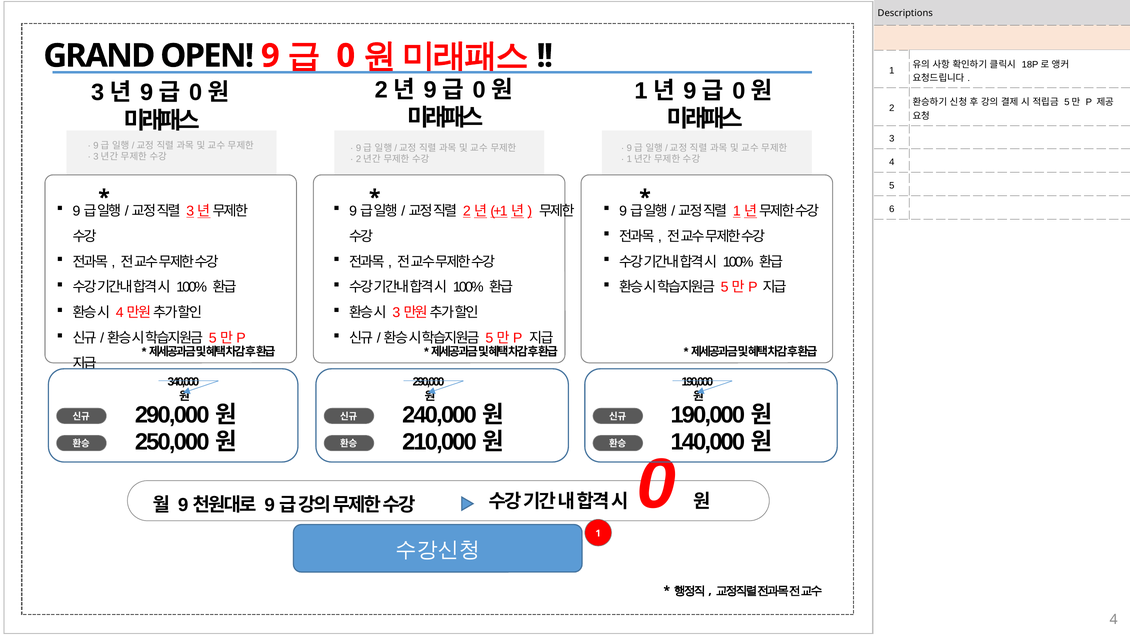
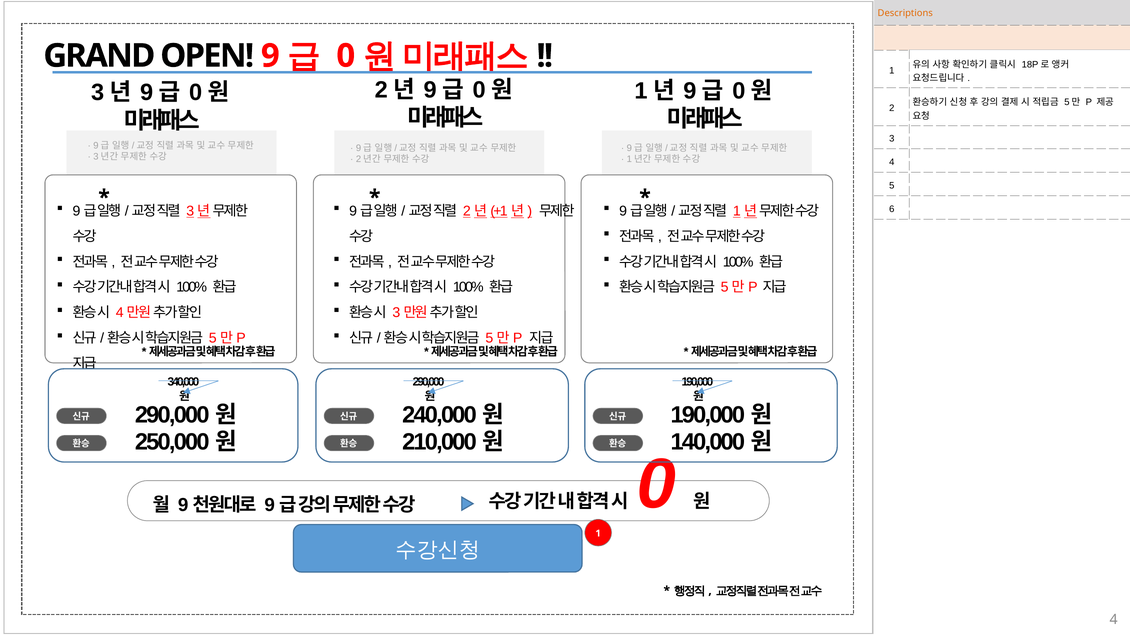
Descriptions colour: black -> orange
